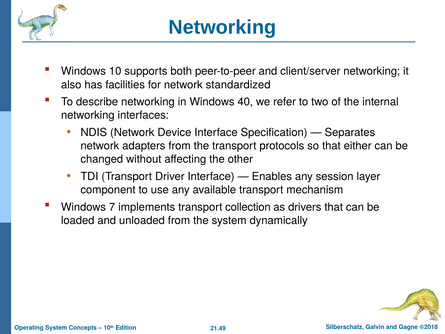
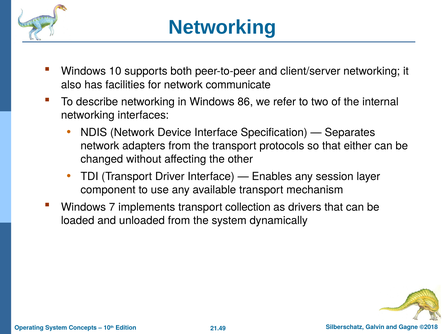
standardized: standardized -> communicate
40: 40 -> 86
